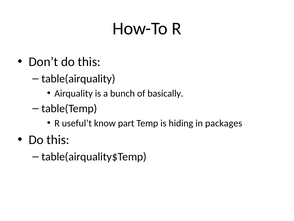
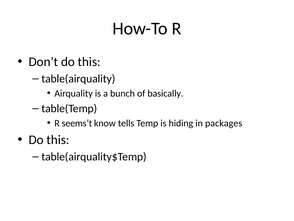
useful’t: useful’t -> seems’t
part: part -> tells
